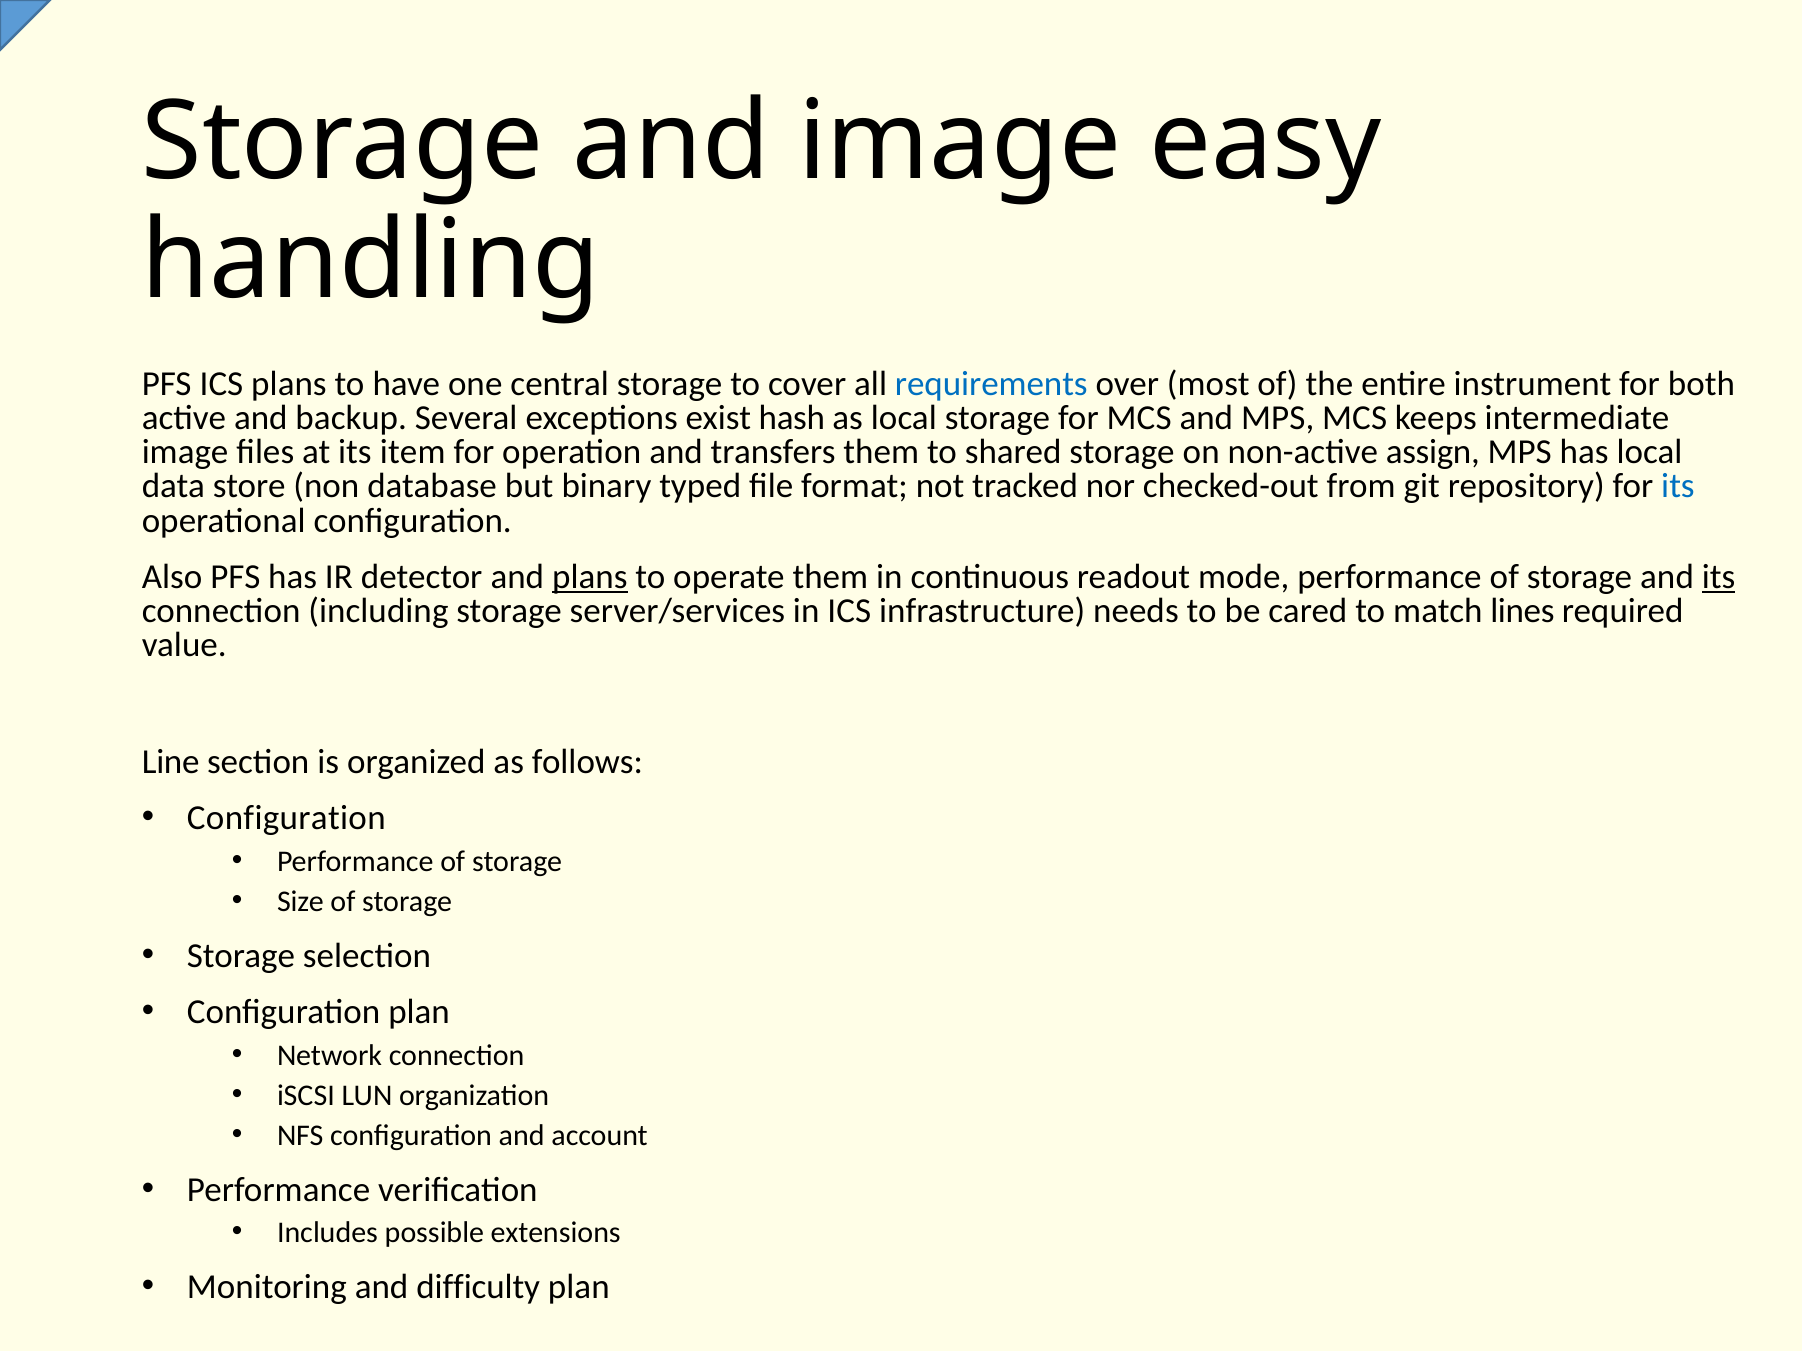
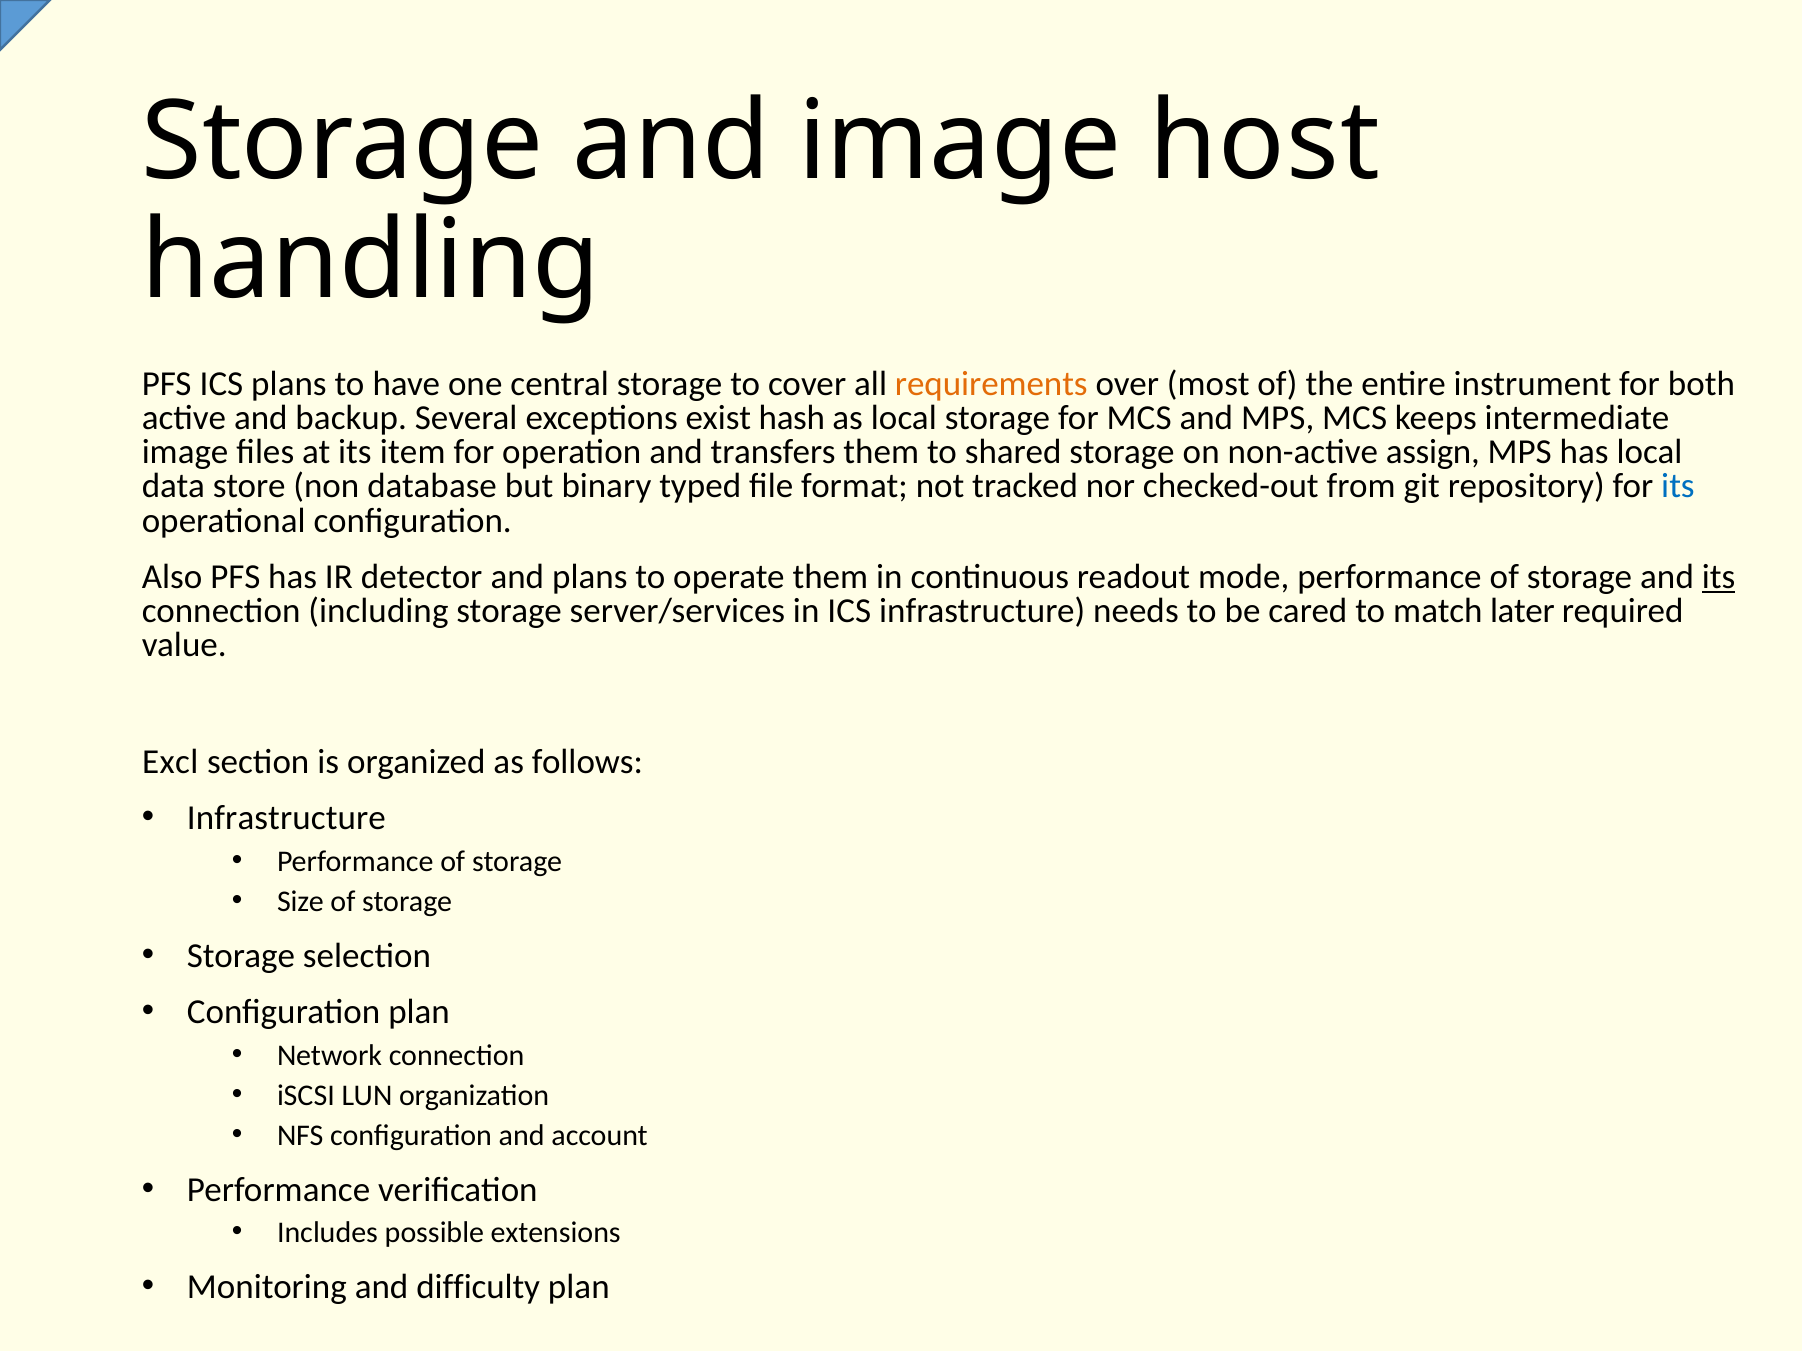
easy: easy -> host
requirements colour: blue -> orange
plans at (590, 577) underline: present -> none
lines: lines -> later
Line: Line -> Excl
Configuration at (286, 819): Configuration -> Infrastructure
